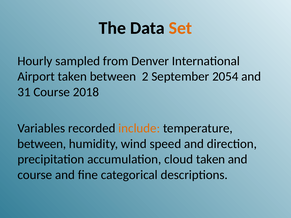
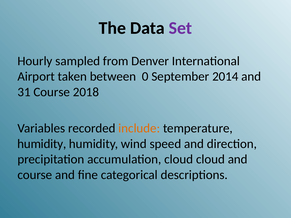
Set colour: orange -> purple
2: 2 -> 0
2054: 2054 -> 2014
between at (42, 144): between -> humidity
cloud taken: taken -> cloud
